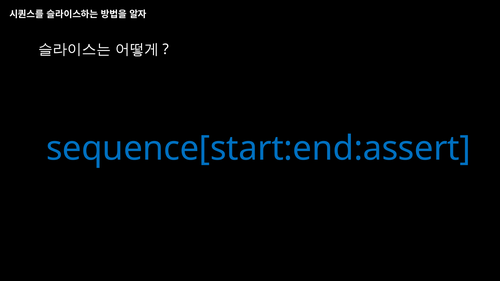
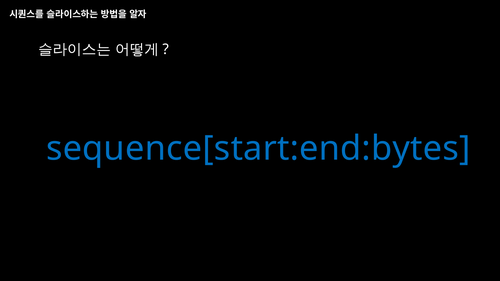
sequence[start:end:assert: sequence[start:end:assert -> sequence[start:end:bytes
